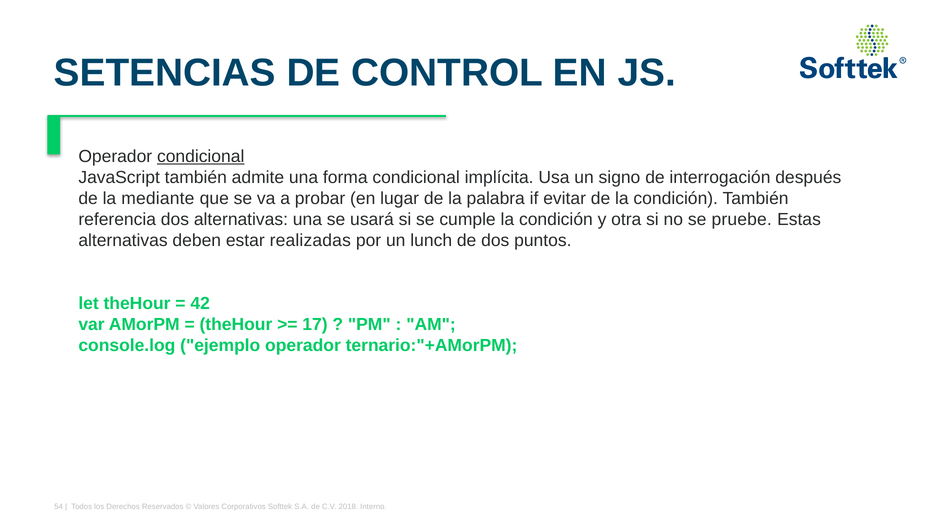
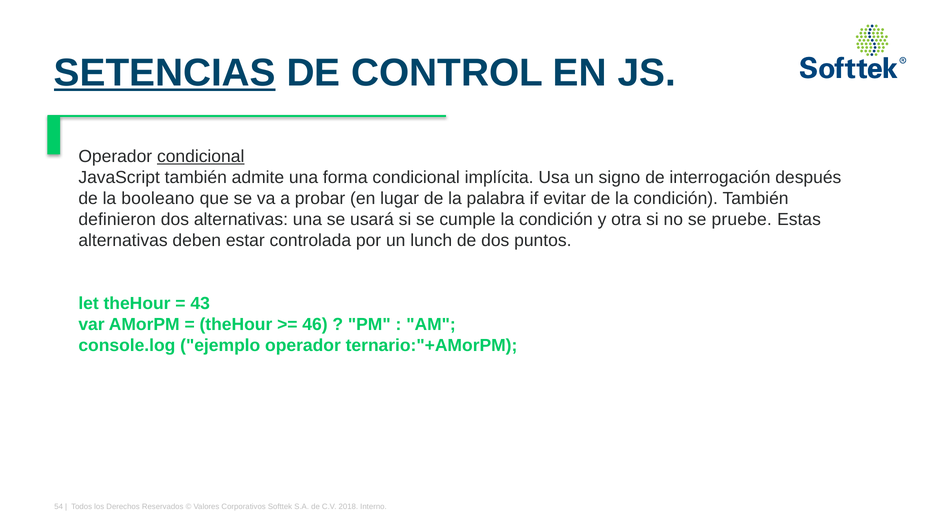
SETENCIAS underline: none -> present
mediante: mediante -> booleano
referencia: referencia -> definieron
realizadas: realizadas -> controlada
42: 42 -> 43
17: 17 -> 46
